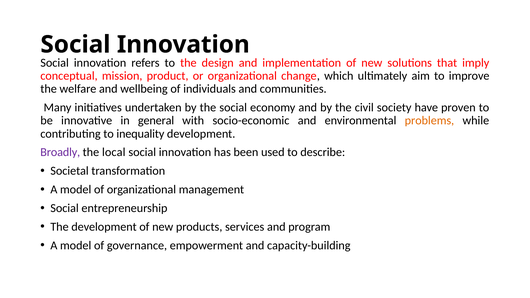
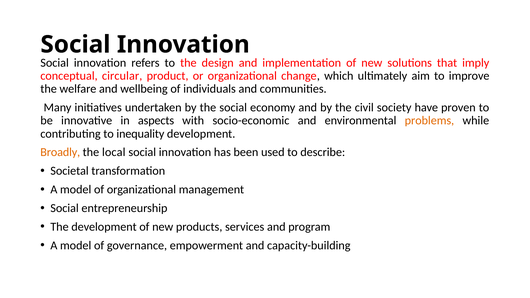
mission: mission -> circular
general: general -> aspects
Broadly colour: purple -> orange
